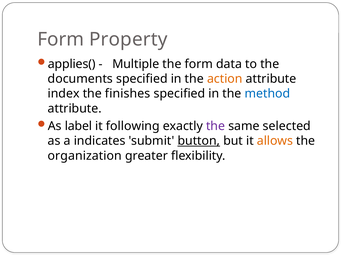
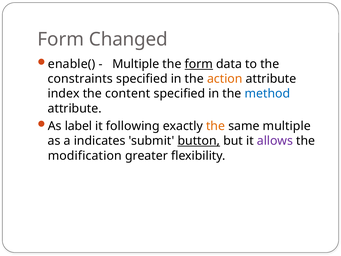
Property: Property -> Changed
applies(: applies( -> enable(
form at (199, 64) underline: none -> present
documents: documents -> constraints
finishes: finishes -> content
the at (216, 126) colour: purple -> orange
same selected: selected -> multiple
allows colour: orange -> purple
organization: organization -> modification
